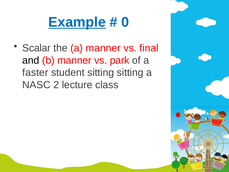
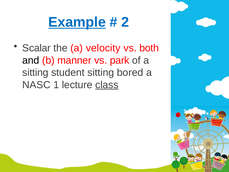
0: 0 -> 2
a manner: manner -> velocity
final: final -> both
faster at (35, 72): faster -> sitting
sitting sitting: sitting -> bored
2: 2 -> 1
class underline: none -> present
